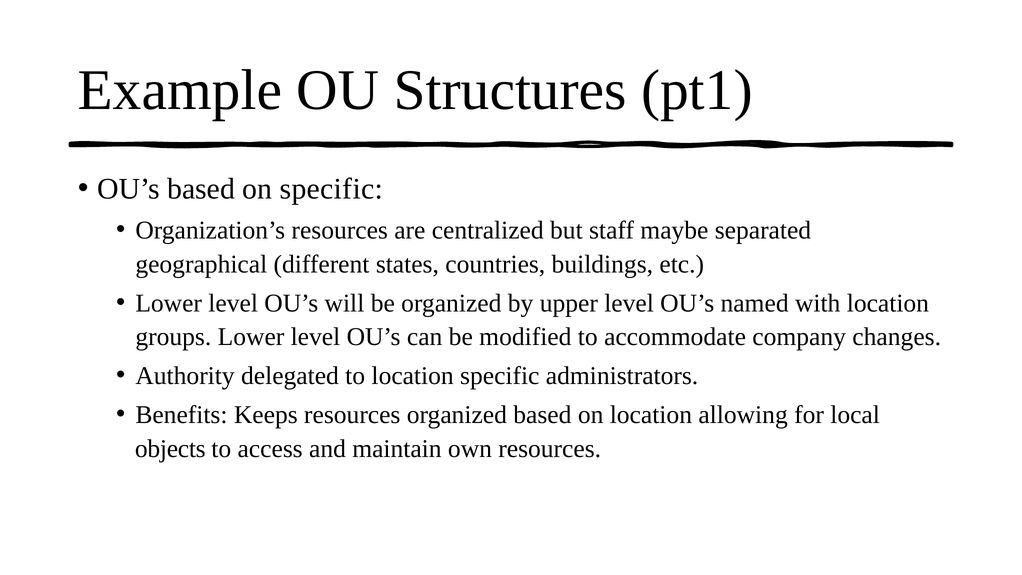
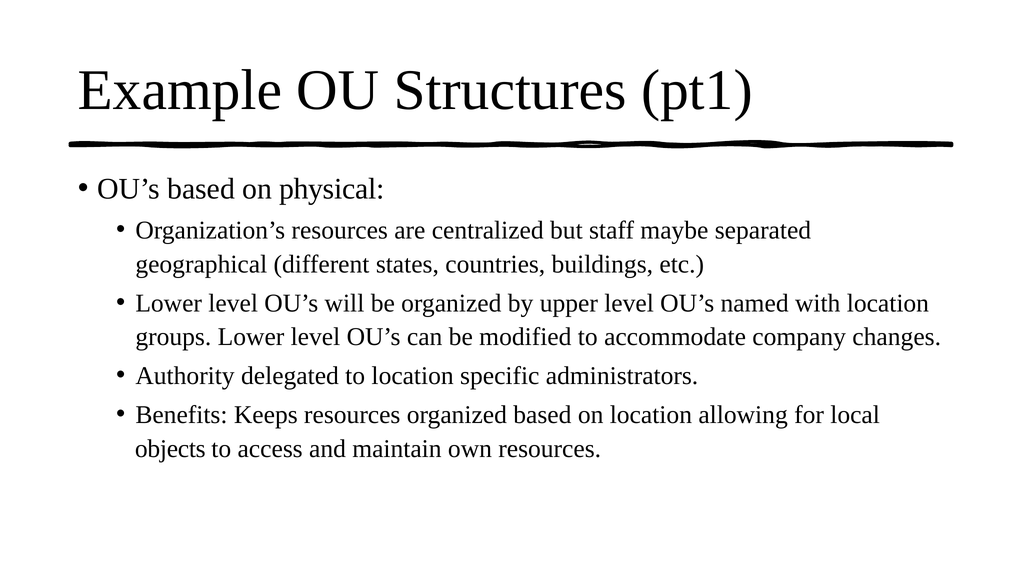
on specific: specific -> physical
